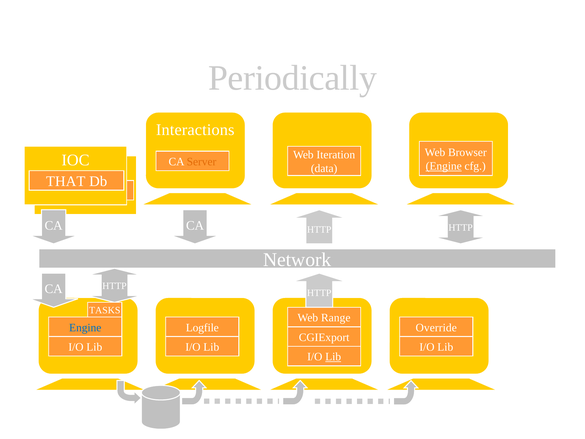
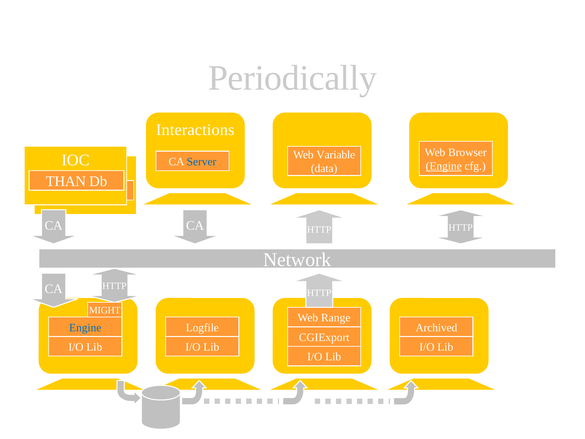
Iteration: Iteration -> Variable
Server colour: orange -> blue
THAT: THAT -> THAN
TASKS: TASKS -> MIGHT
Override: Override -> Archived
Lib at (333, 357) underline: present -> none
